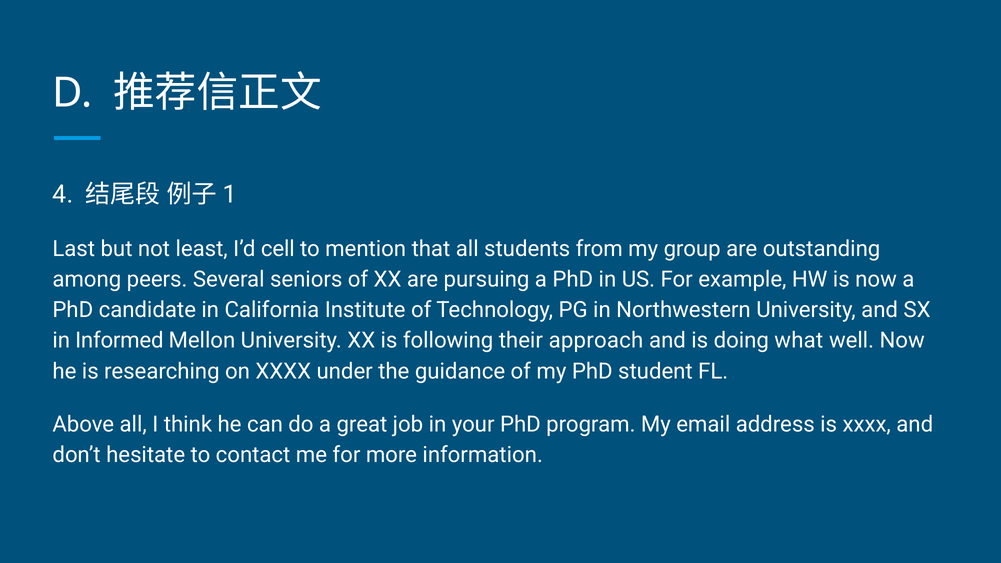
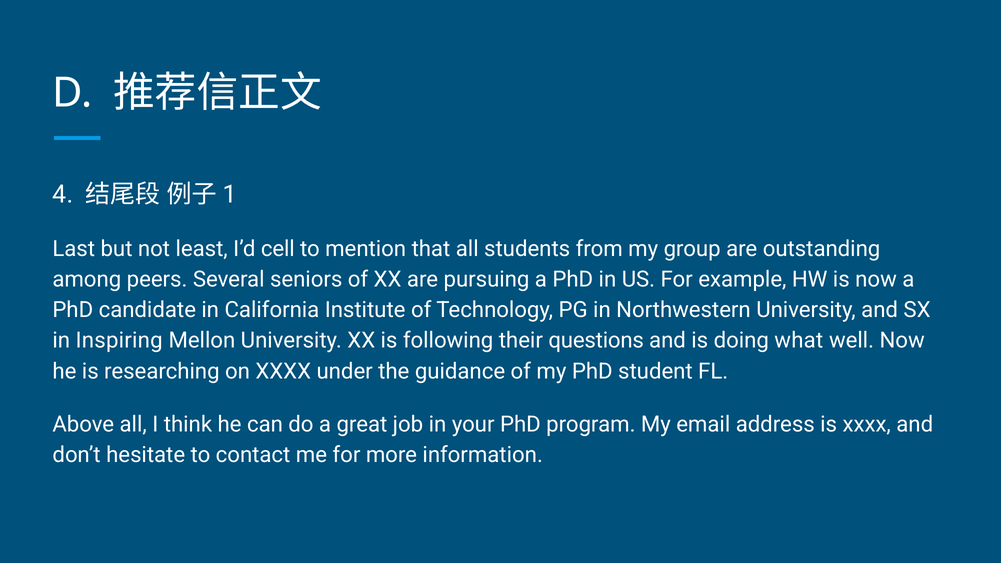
Informed: Informed -> Inspiring
approach: approach -> questions
